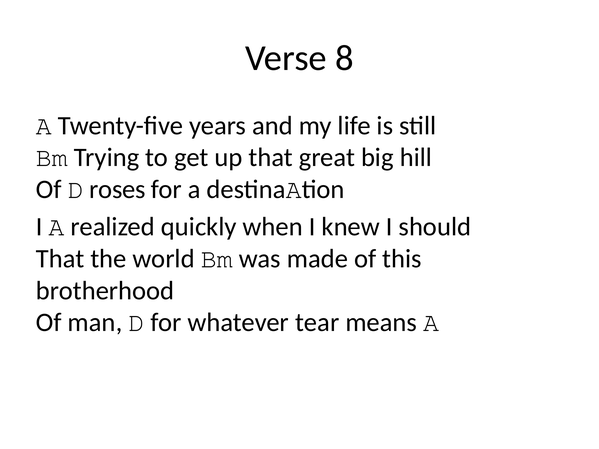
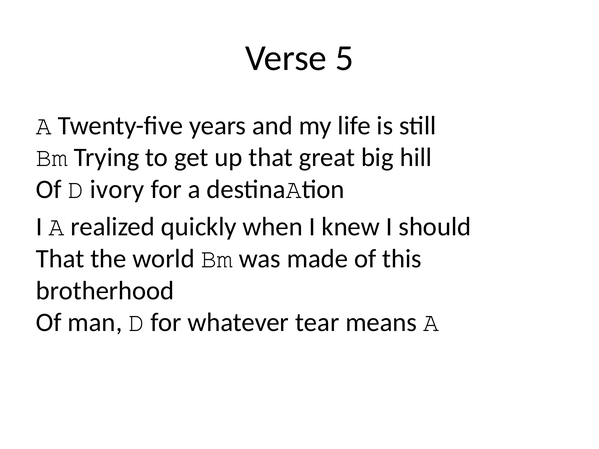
8: 8 -> 5
roses: roses -> ivory
